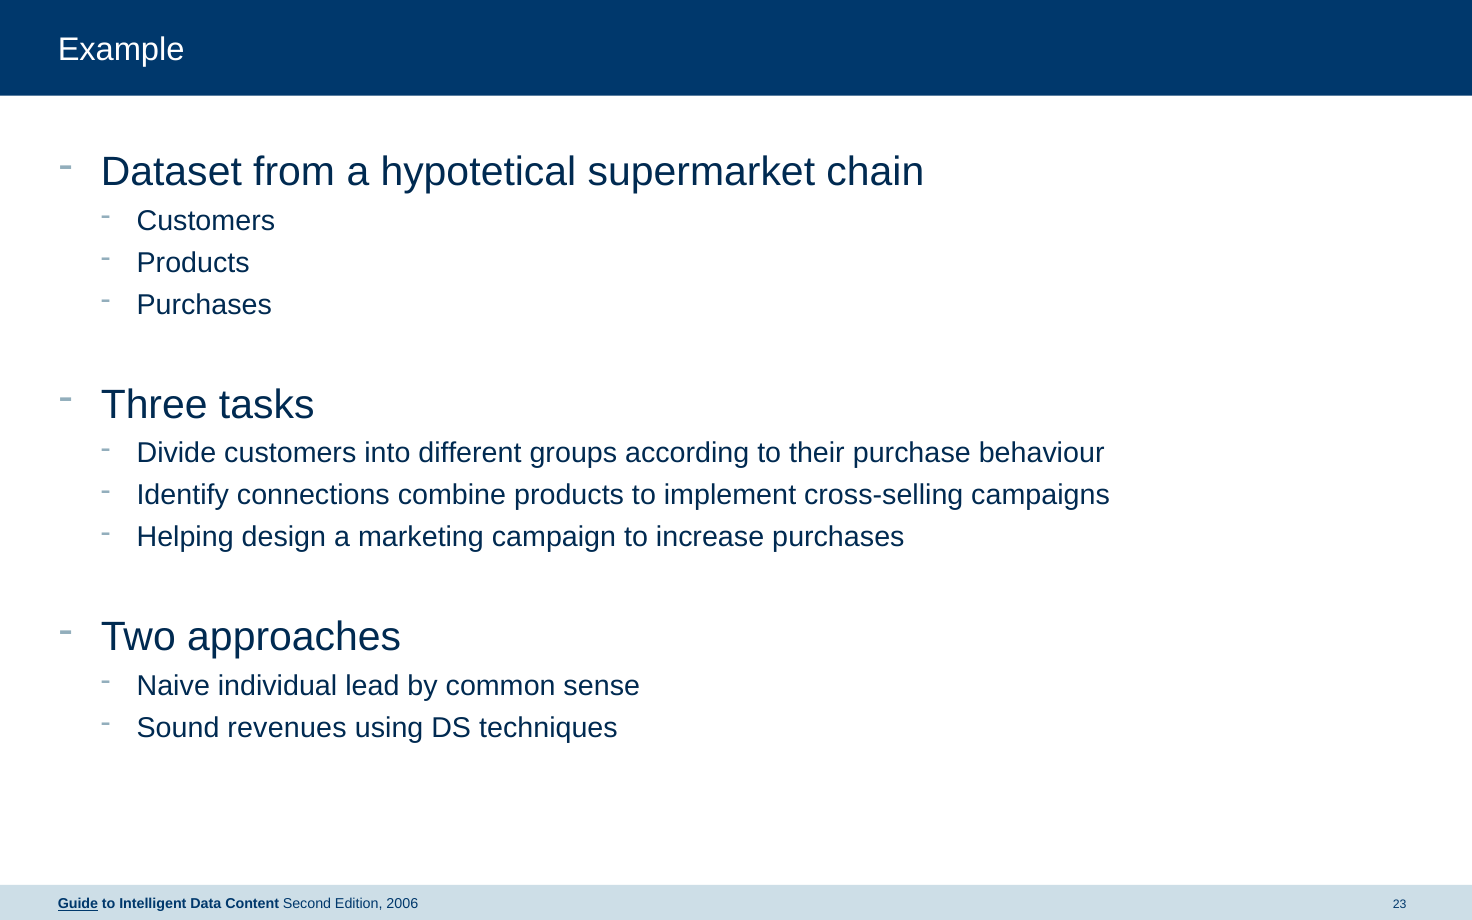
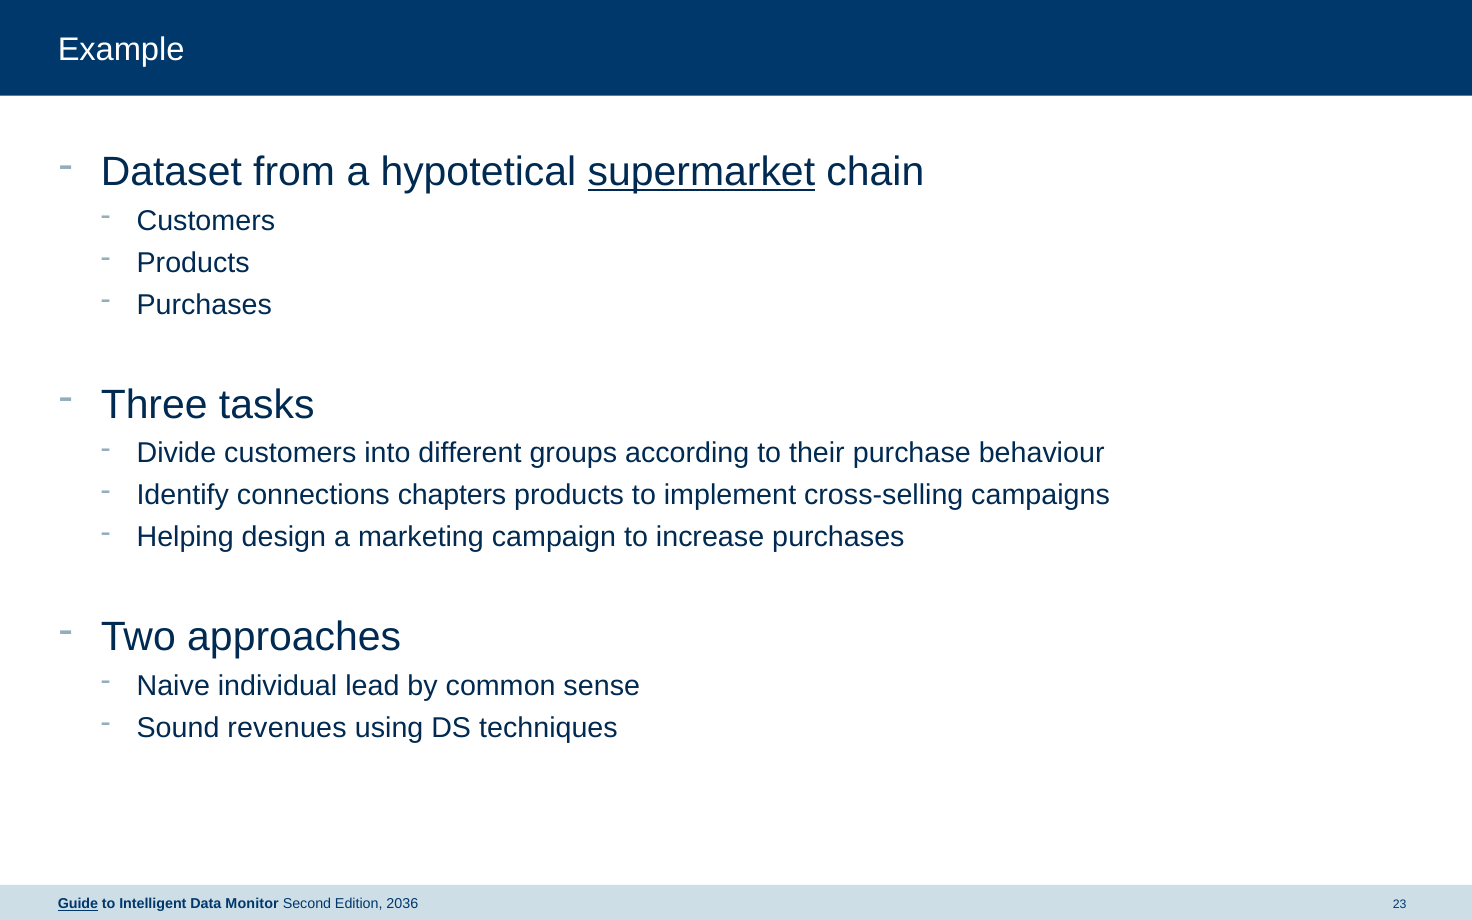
supermarket underline: none -> present
combine: combine -> chapters
Content: Content -> Monitor
2006: 2006 -> 2036
